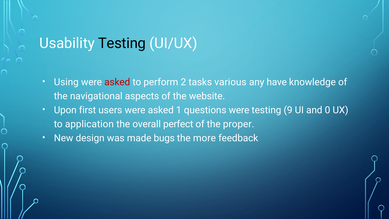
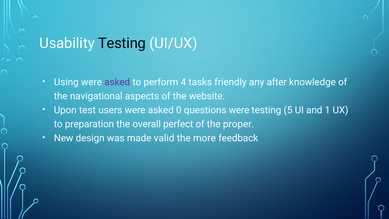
asked at (117, 82) colour: red -> purple
2: 2 -> 4
various: various -> friendly
have: have -> after
first: first -> test
1: 1 -> 0
9: 9 -> 5
0: 0 -> 1
application: application -> preparation
bugs: bugs -> valid
